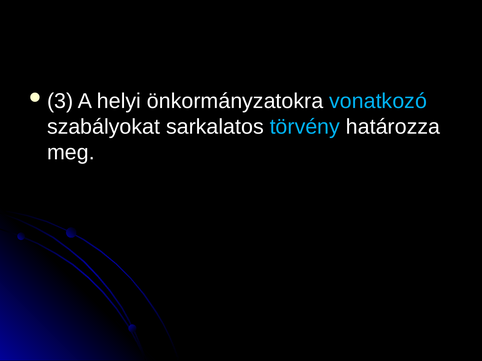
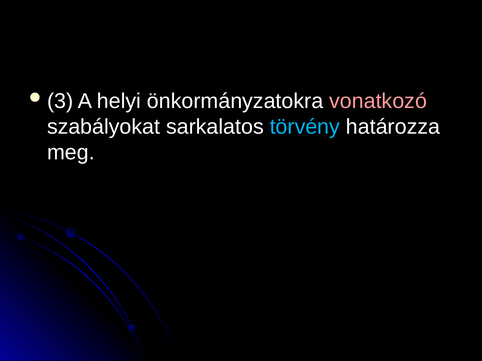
vonatkozó colour: light blue -> pink
